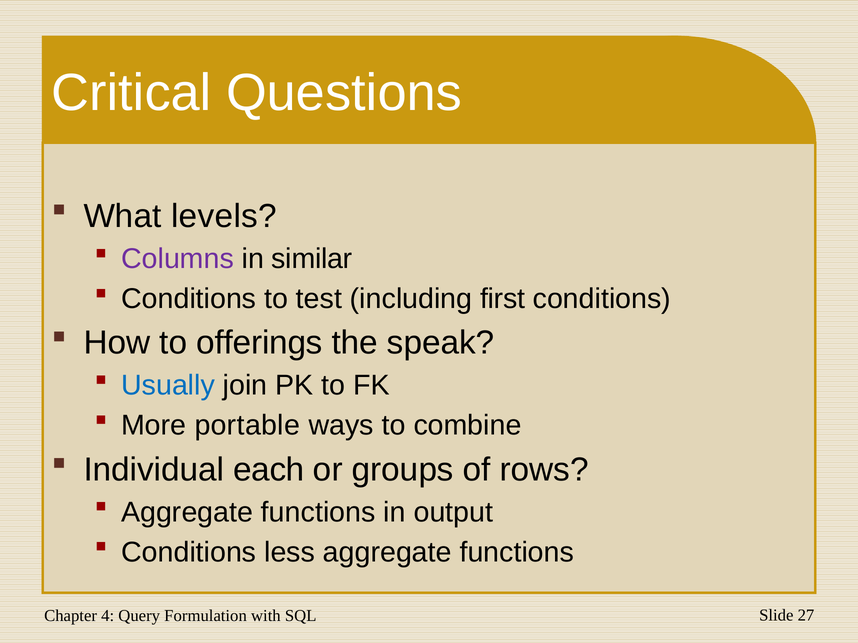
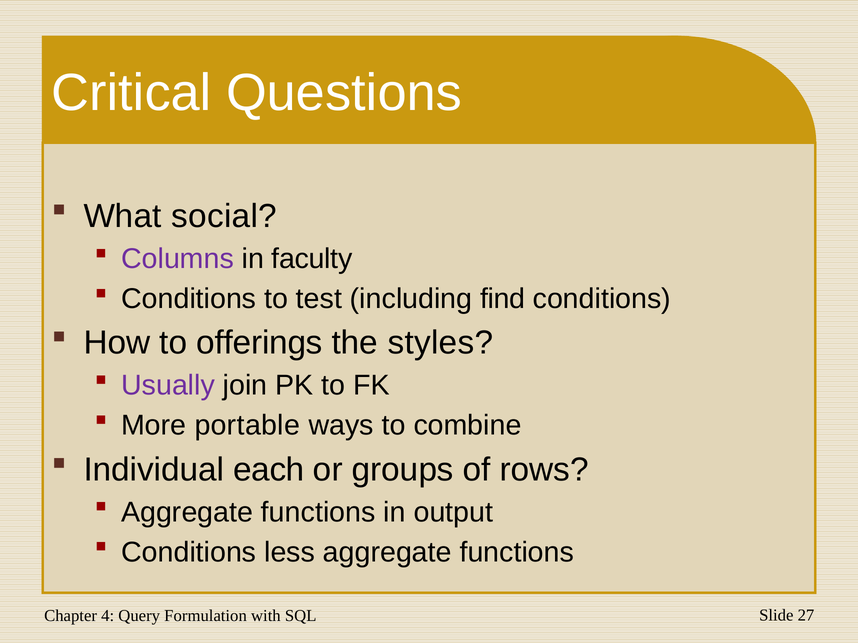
levels: levels -> social
similar: similar -> faculty
first: first -> find
speak: speak -> styles
Usually colour: blue -> purple
